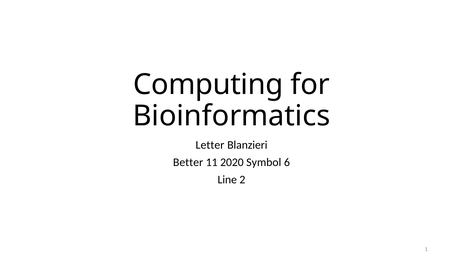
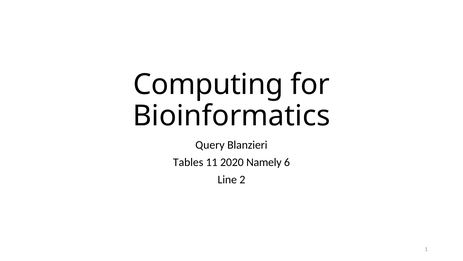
Letter: Letter -> Query
Better: Better -> Tables
Symbol: Symbol -> Namely
